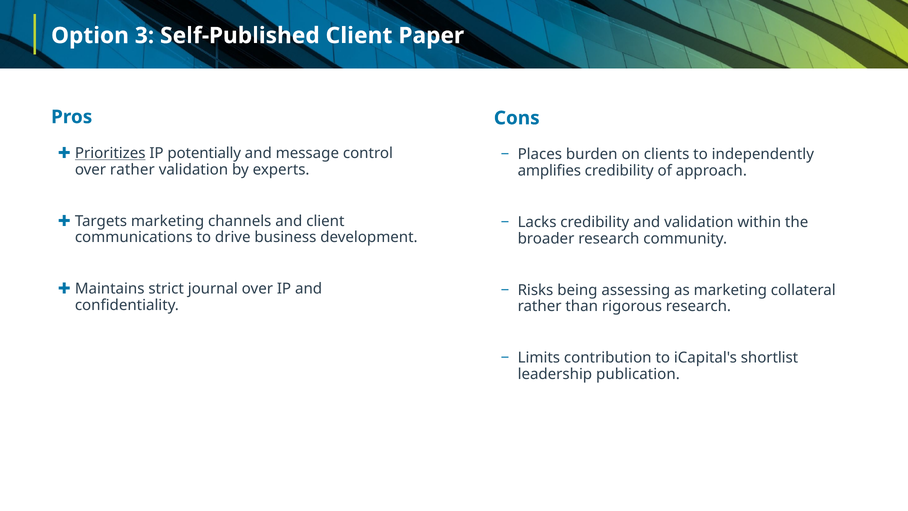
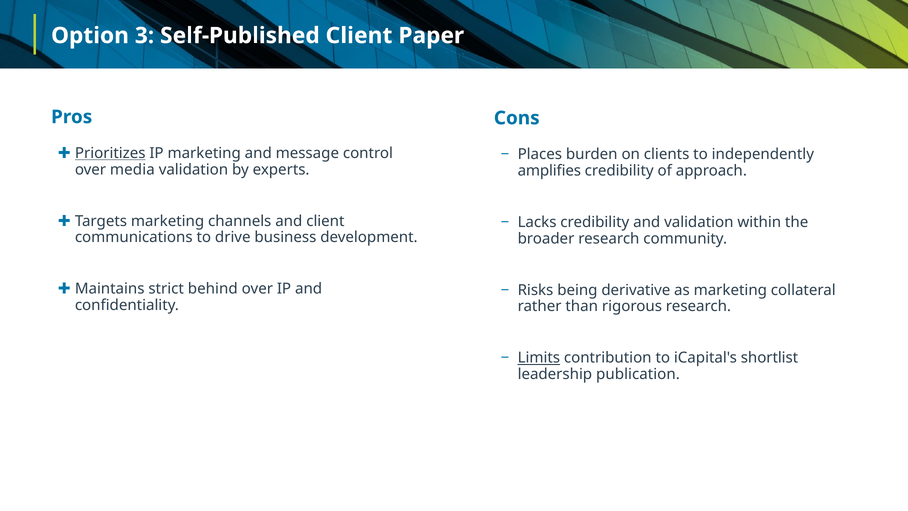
IP potentially: potentially -> marketing
over rather: rather -> media
journal: journal -> behind
assessing: assessing -> derivative
Limits underline: none -> present
